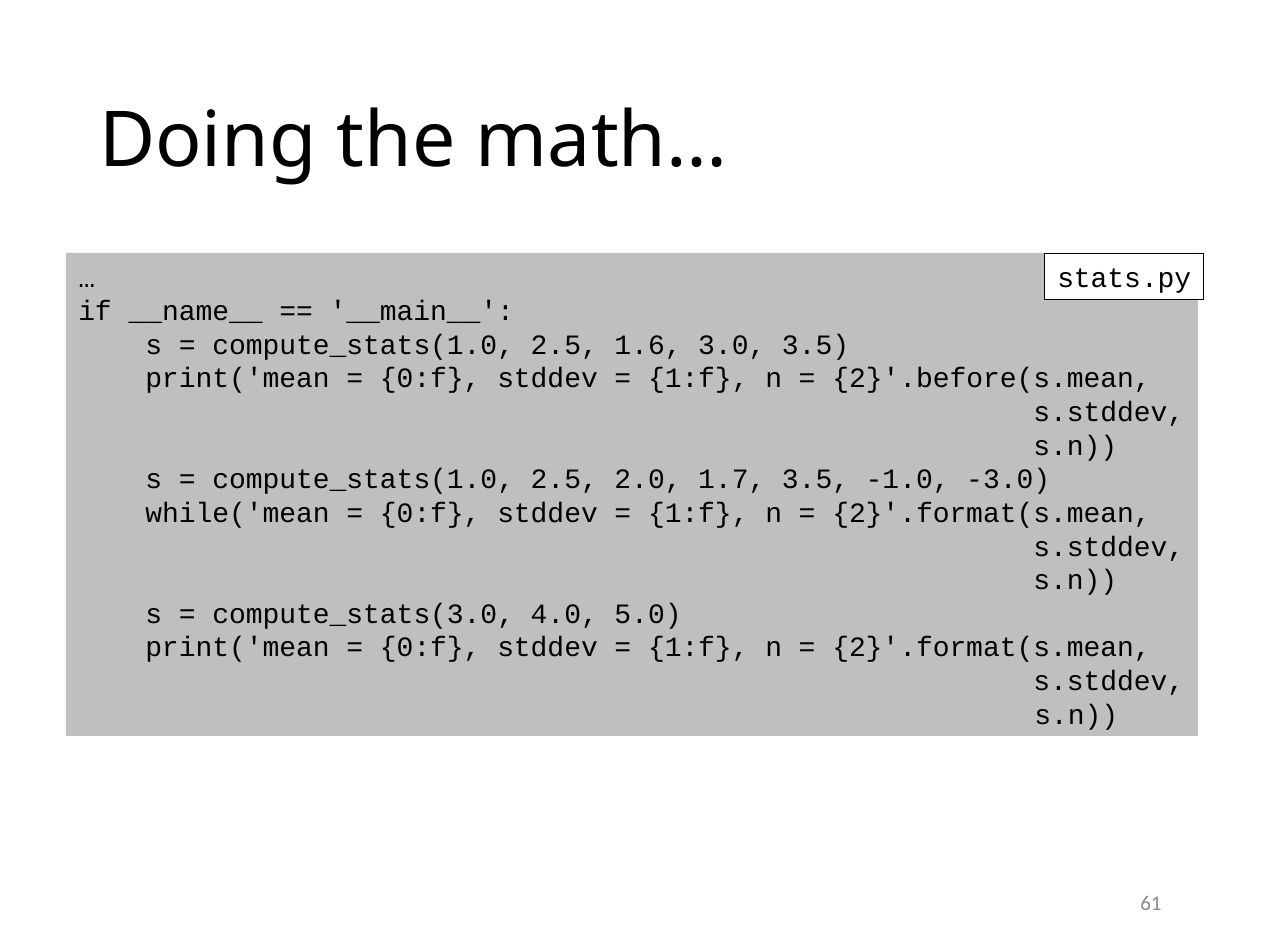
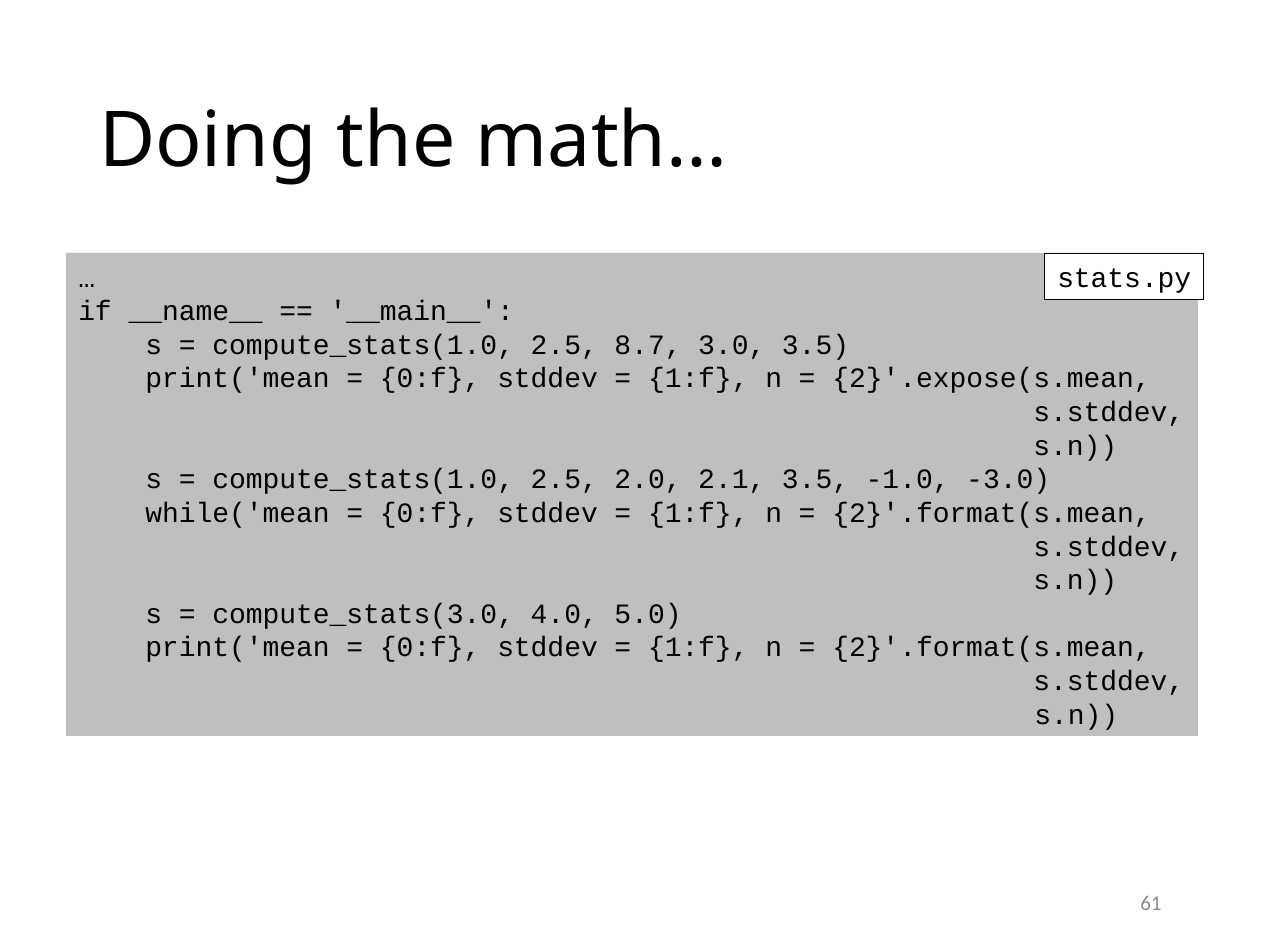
1.6: 1.6 -> 8.7
2}'.before(s.mean: 2}'.before(s.mean -> 2}'.expose(s.mean
1.7: 1.7 -> 2.1
